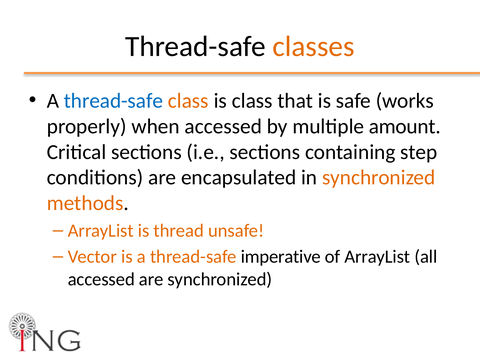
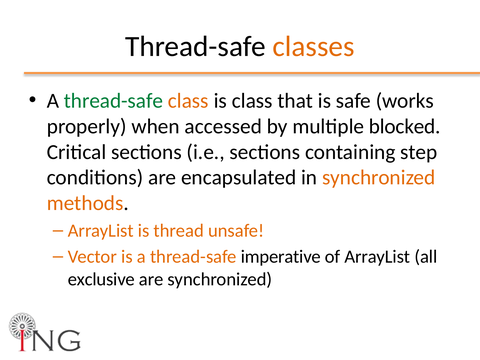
thread-safe at (114, 101) colour: blue -> green
amount: amount -> blocked
accessed at (101, 279): accessed -> exclusive
